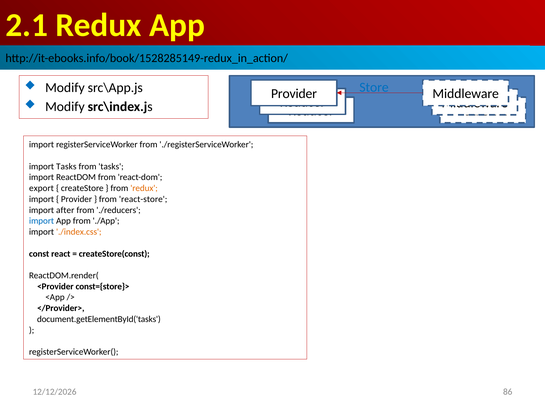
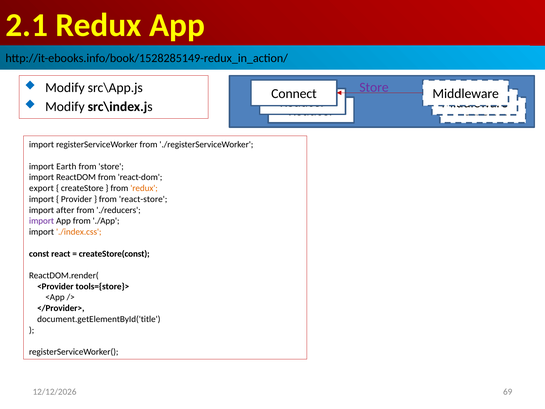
Store at (374, 87) colour: blue -> purple
Provider at (294, 94): Provider -> Connect
import Tasks: Tasks -> Earth
from tasks: tasks -> store
import at (42, 221) colour: blue -> purple
const={store}>: const={store}> -> tools={store}>
document.getElementById('tasks: document.getElementById('tasks -> document.getElementById('title
86: 86 -> 69
